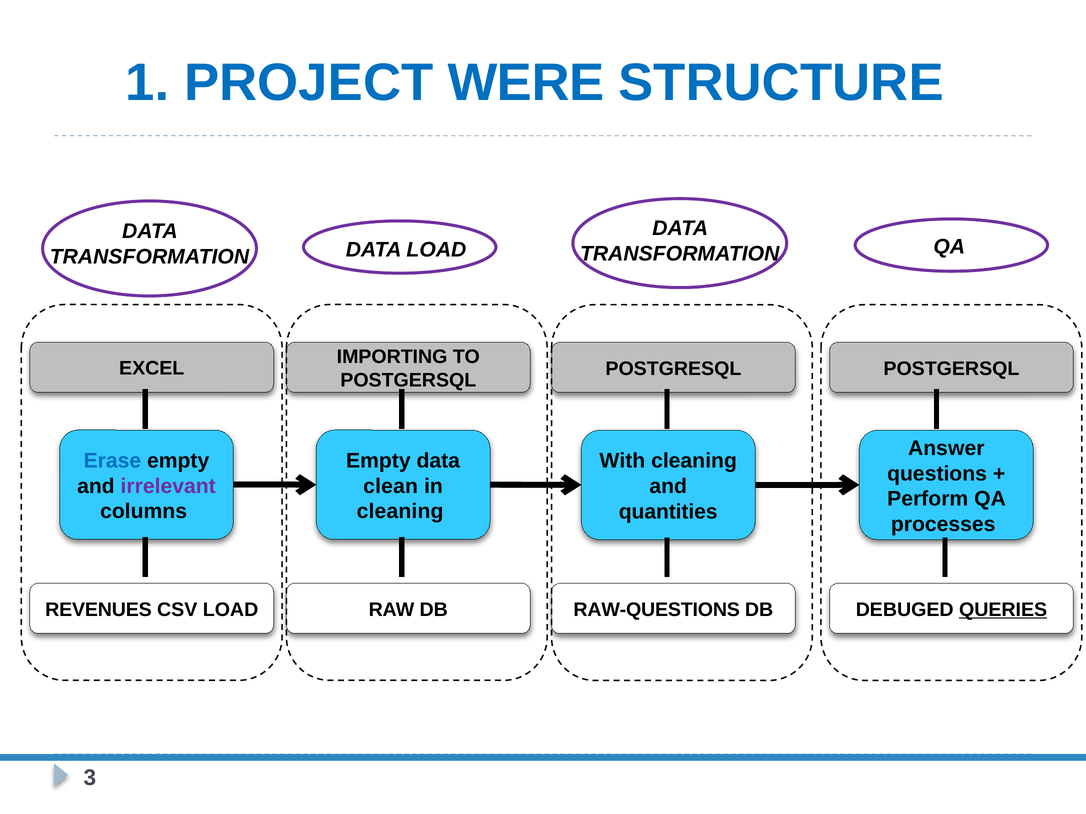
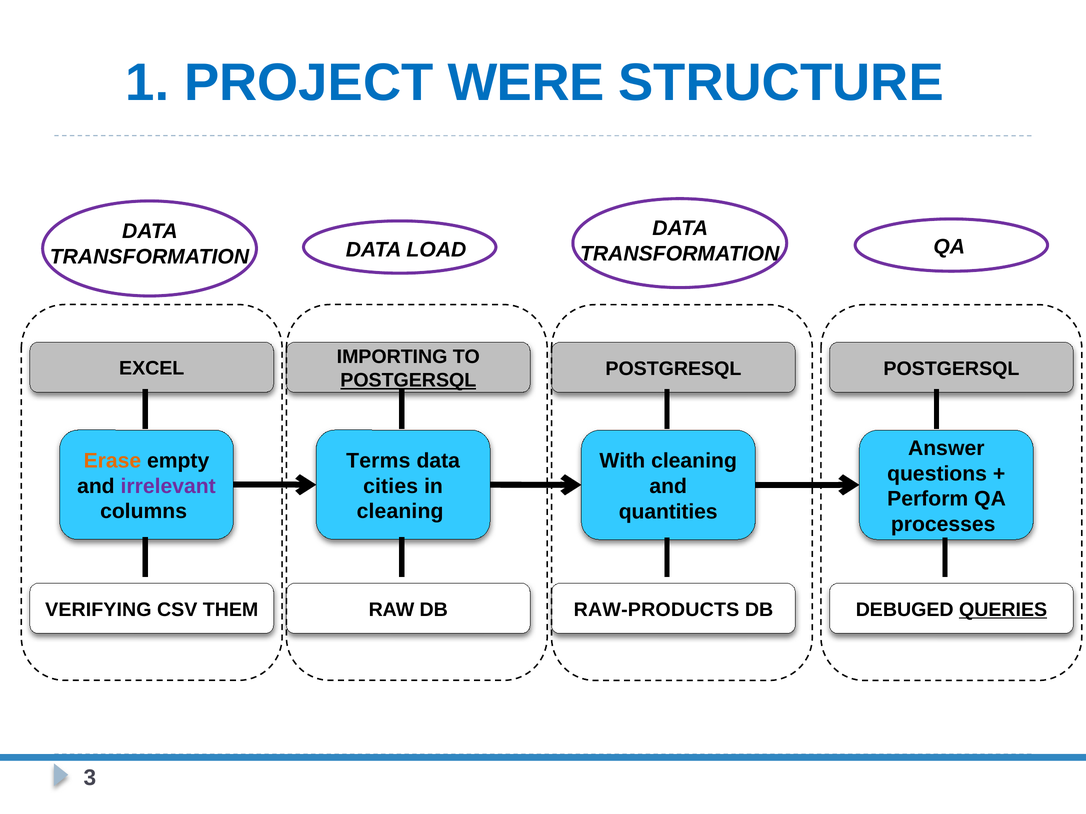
POSTGERSQL at (408, 381) underline: none -> present
Erase colour: blue -> orange
Empty at (378, 461): Empty -> Terms
clean: clean -> cities
REVENUES: REVENUES -> VERIFYING
CSV LOAD: LOAD -> THEM
RAW-QUESTIONS: RAW-QUESTIONS -> RAW-PRODUCTS
